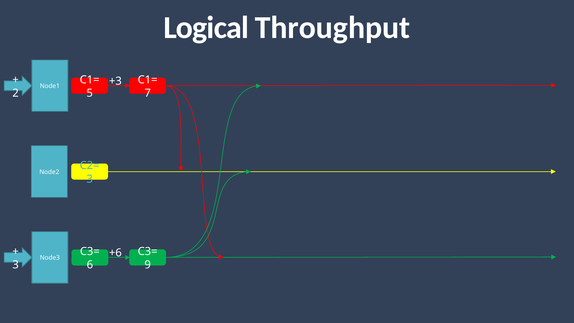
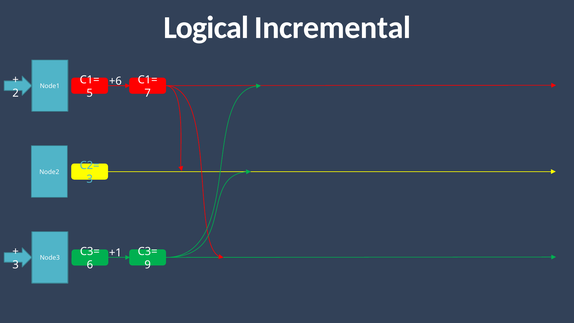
Throughput: Throughput -> Incremental
+3: +3 -> +6
+6: +6 -> +1
